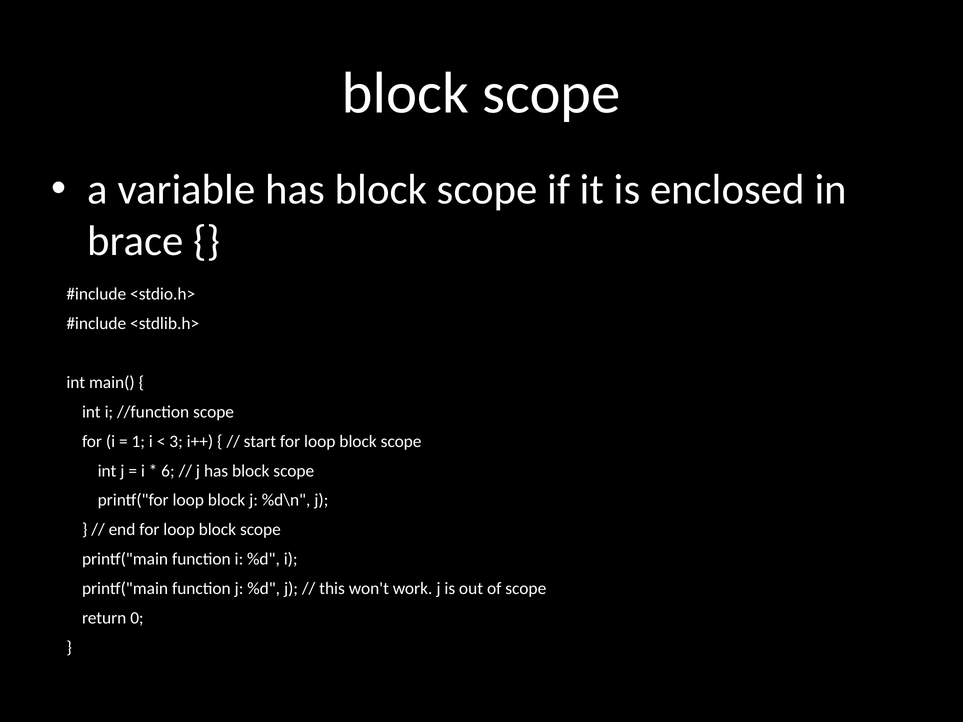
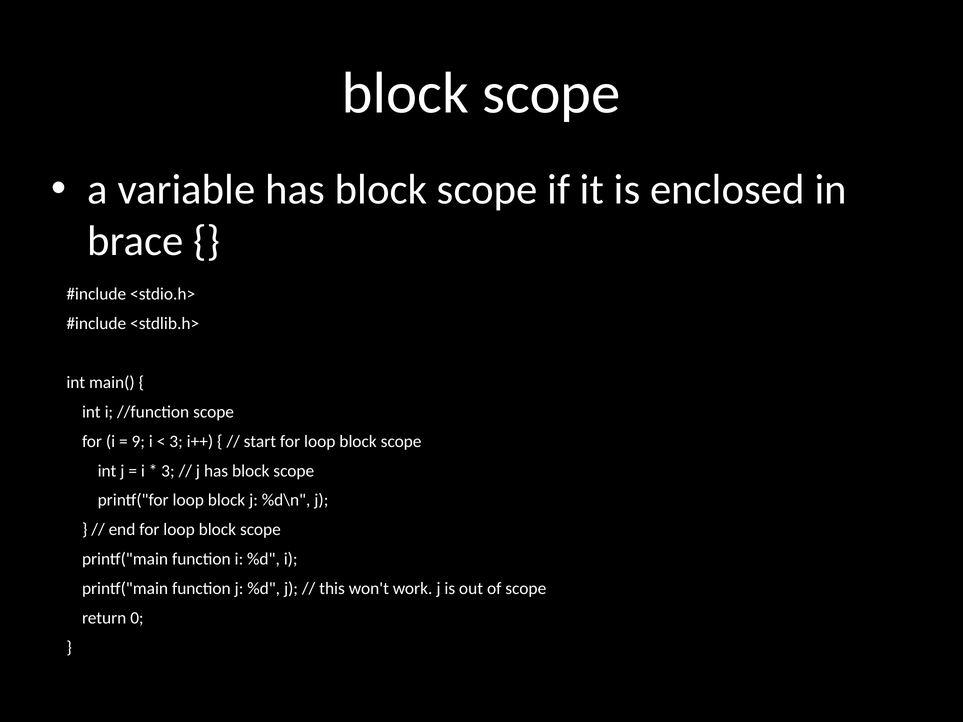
1: 1 -> 9
6 at (168, 471): 6 -> 3
